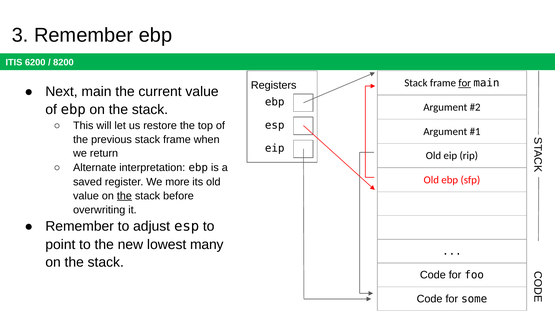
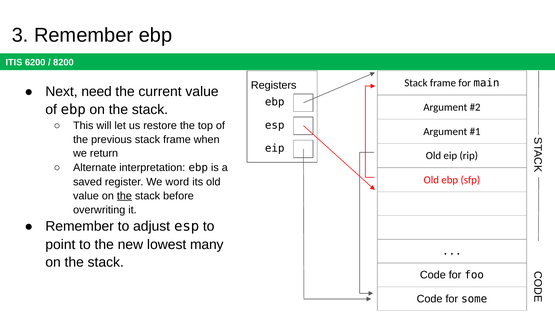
for at (465, 83) underline: present -> none
Next main: main -> need
more: more -> word
